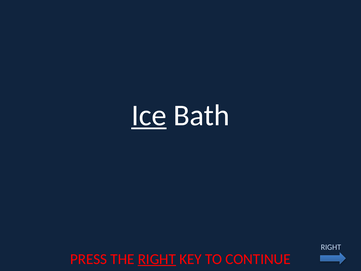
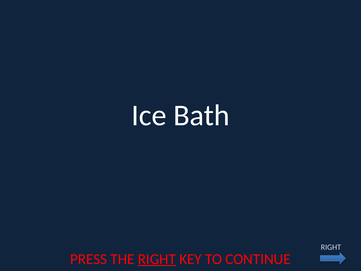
Ice underline: present -> none
